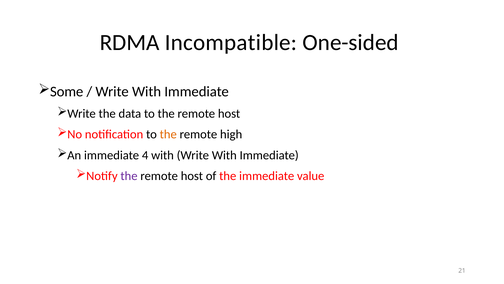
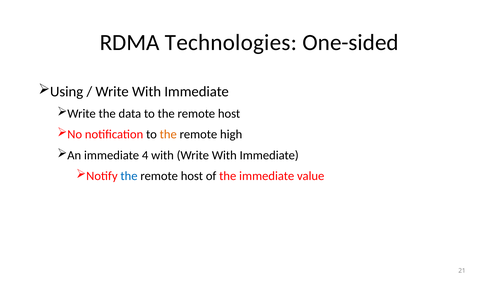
Incompatible: Incompatible -> Technologies
Some: Some -> Using
the at (129, 176) colour: purple -> blue
